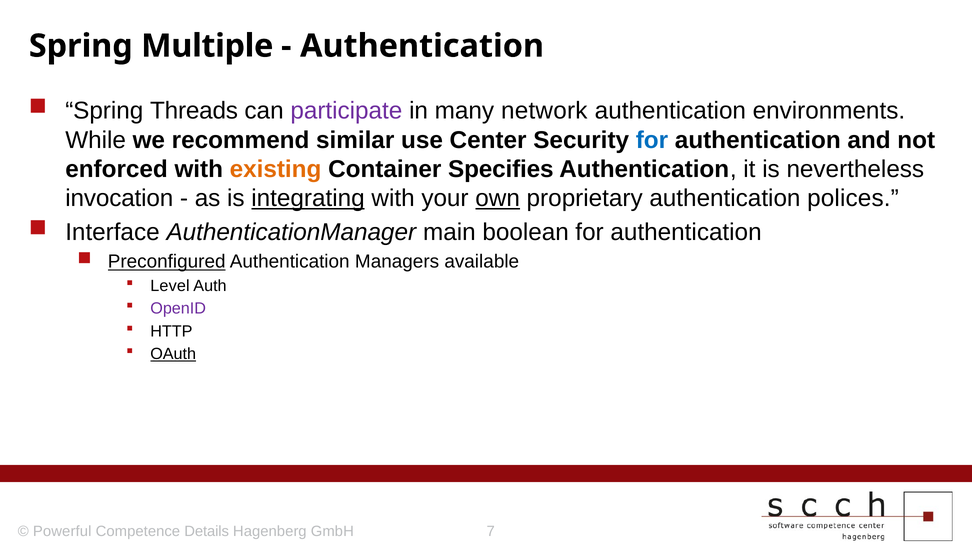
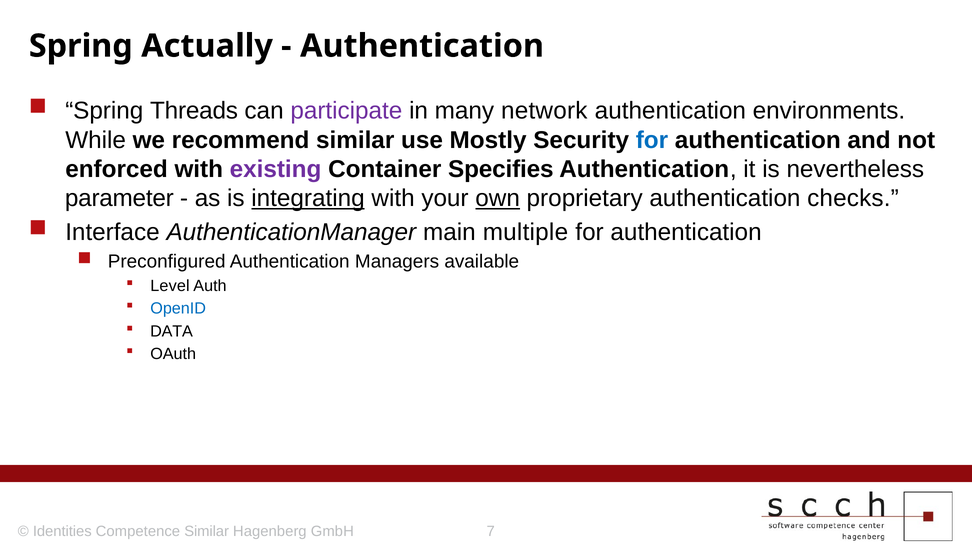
Multiple: Multiple -> Actually
Center: Center -> Mostly
existing colour: orange -> purple
invocation: invocation -> parameter
polices: polices -> checks
boolean: boolean -> multiple
Preconfigured underline: present -> none
OpenID colour: purple -> blue
HTTP: HTTP -> DATA
OAuth underline: present -> none
Powerful: Powerful -> Identities
Competence Details: Details -> Similar
